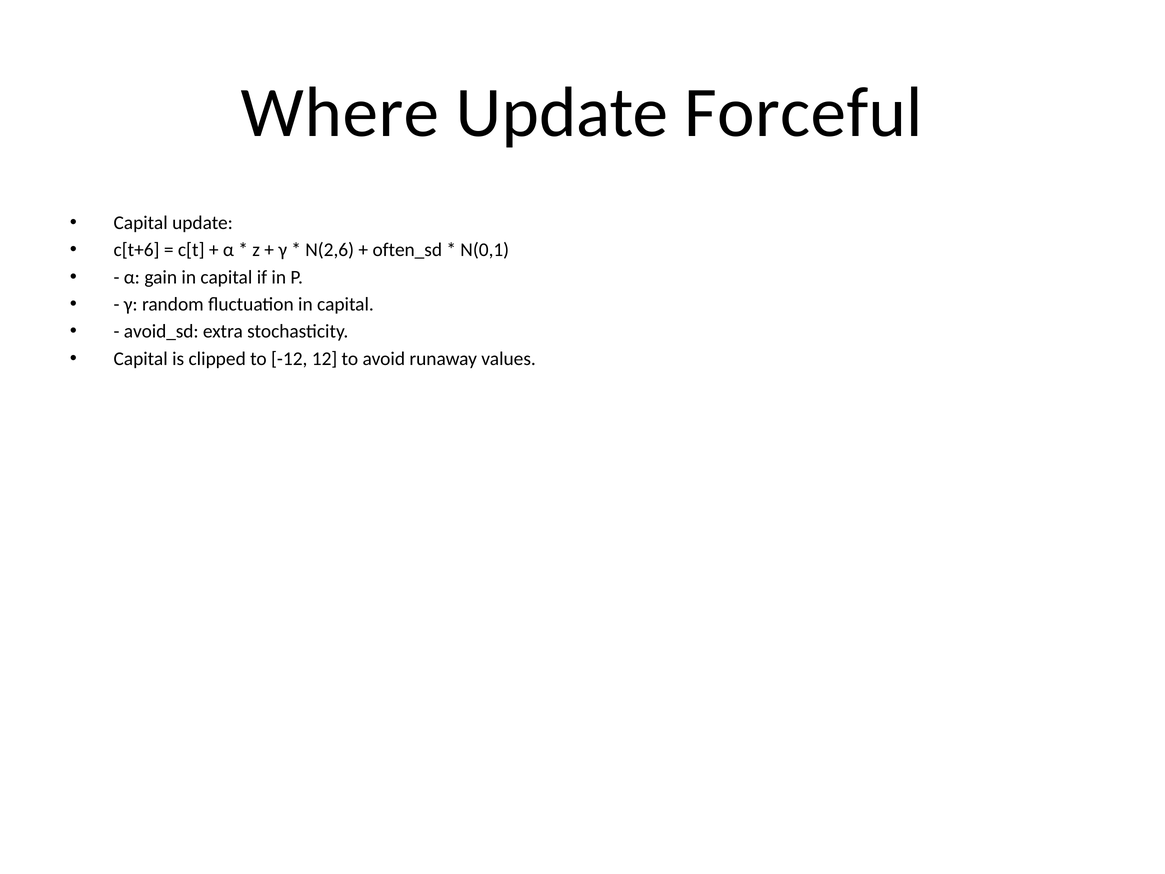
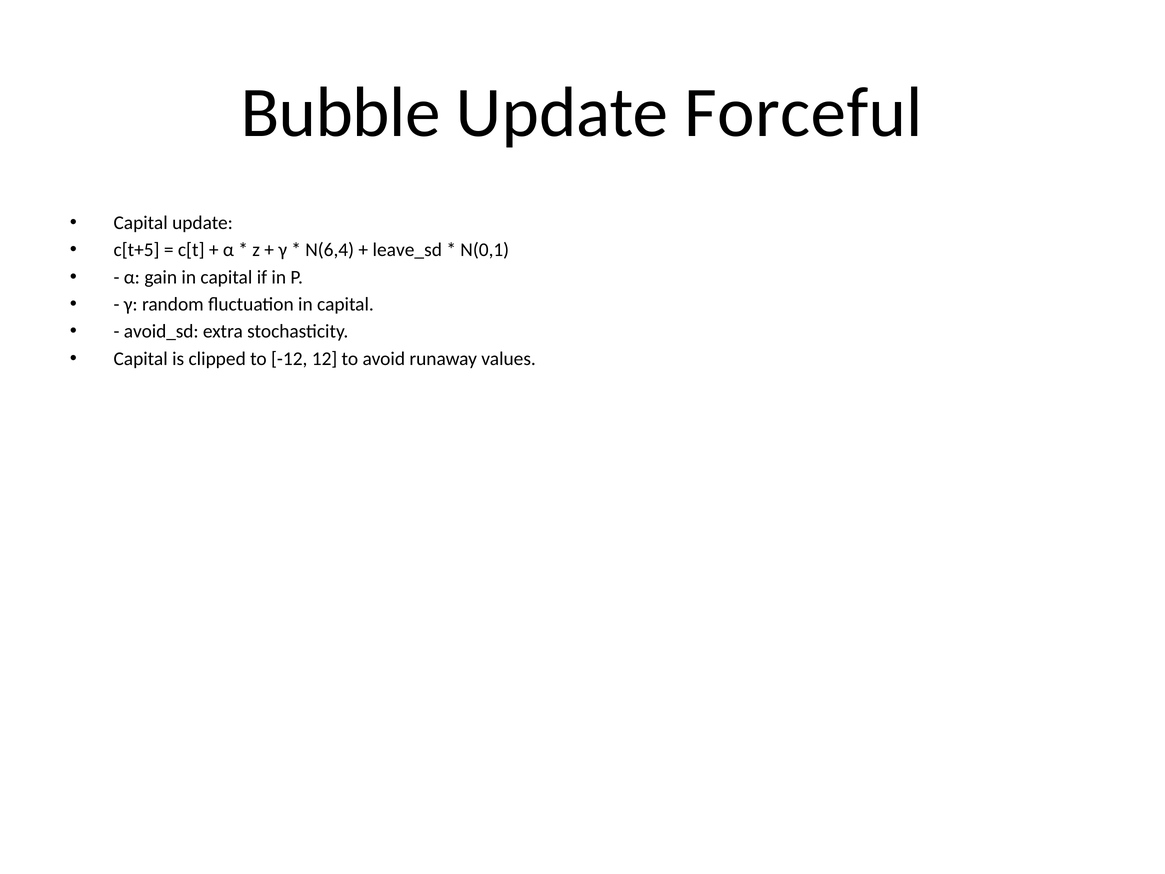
Where: Where -> Bubble
c[t+6: c[t+6 -> c[t+5
N(2,6: N(2,6 -> N(6,4
often_sd: often_sd -> leave_sd
